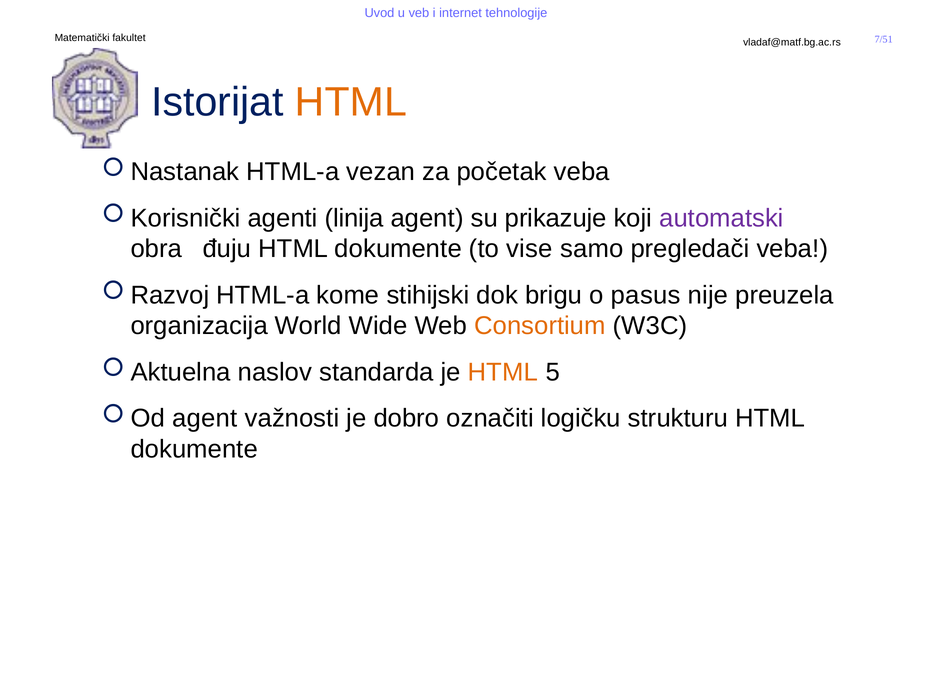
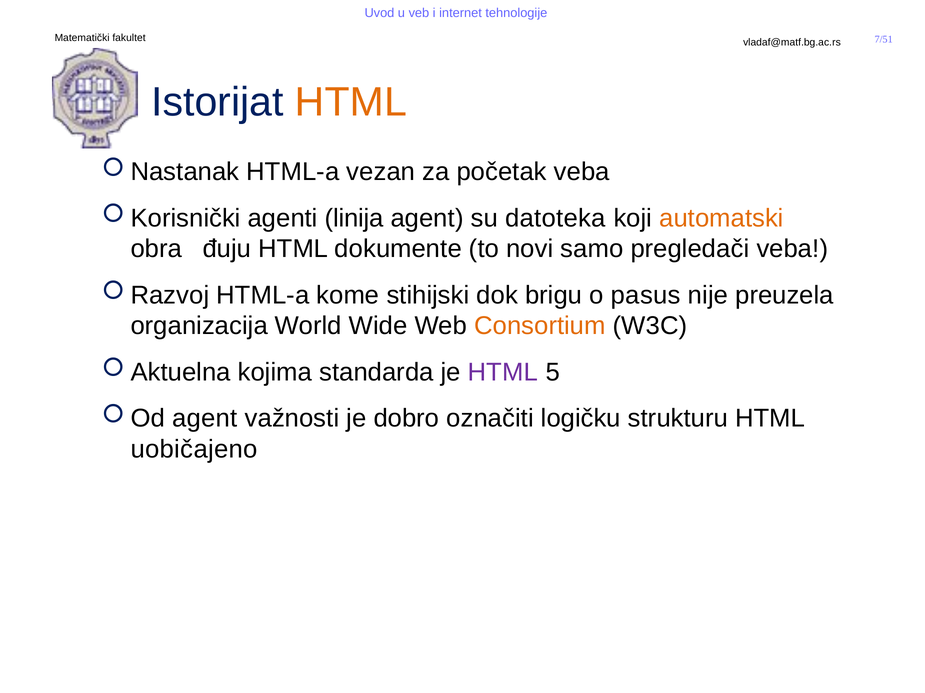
prikazuje: prikazuje -> datoteka
automatski colour: purple -> orange
vise: vise -> novi
naslov: naslov -> kojima
HTML at (503, 372) colour: orange -> purple
dokumente at (194, 450): dokumente -> uobičajeno
